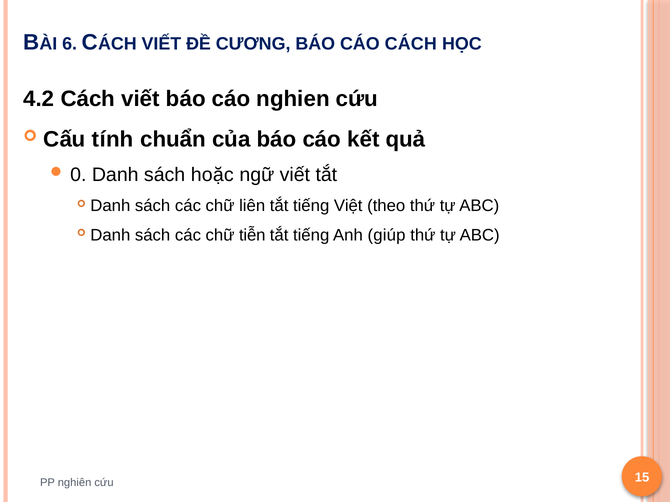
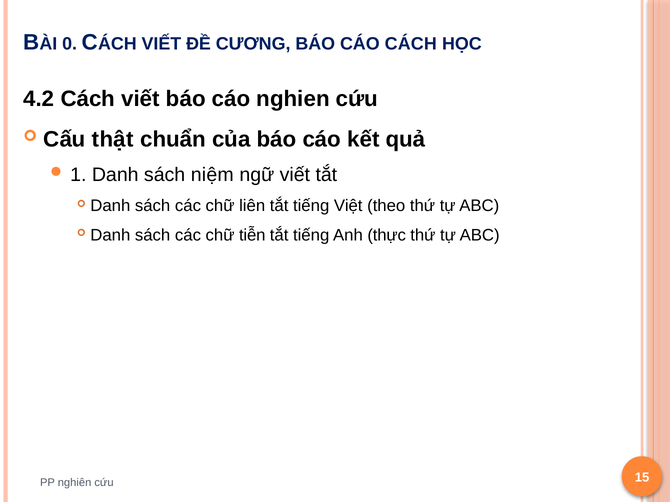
6: 6 -> 0
tính: tính -> thật
0: 0 -> 1
hoặc: hoặc -> niệm
giúp: giúp -> thực
